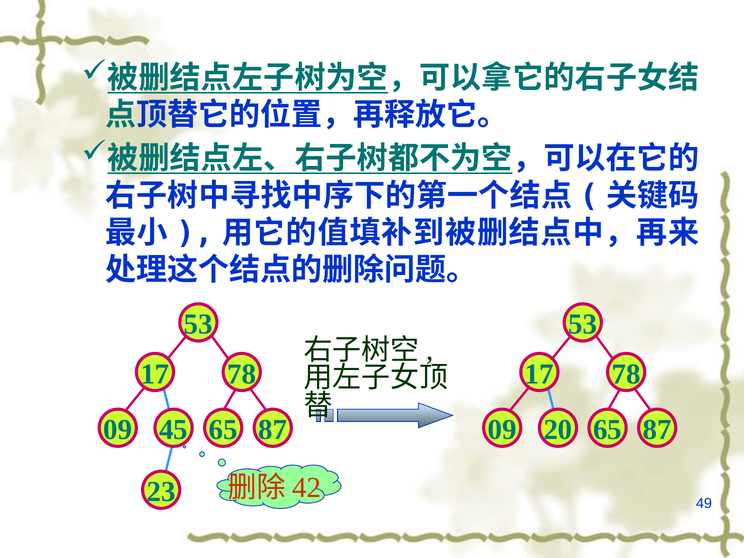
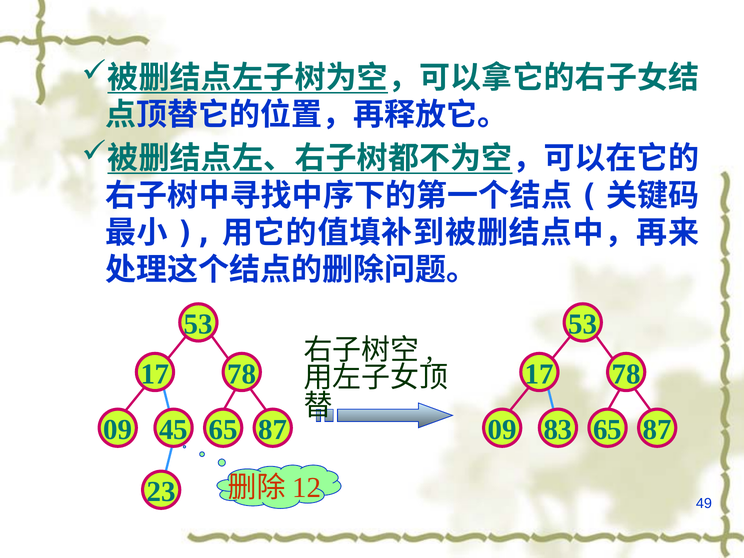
20: 20 -> 83
42: 42 -> 12
